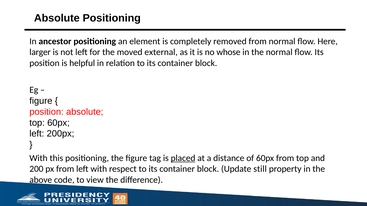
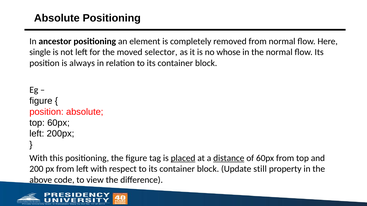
larger: larger -> single
external: external -> selector
helpful: helpful -> always
distance underline: none -> present
